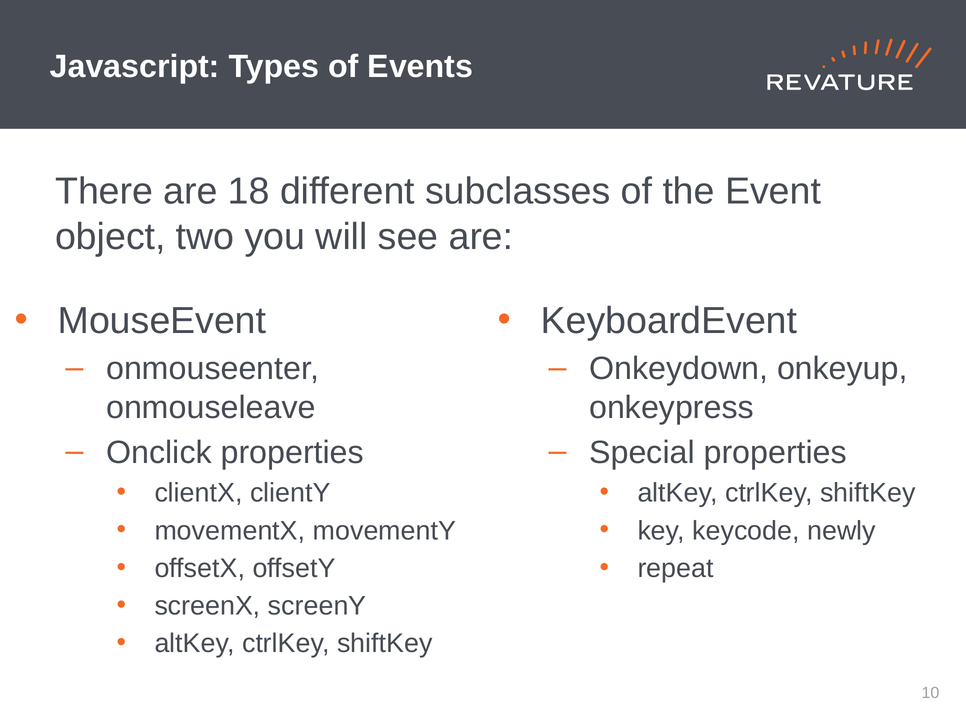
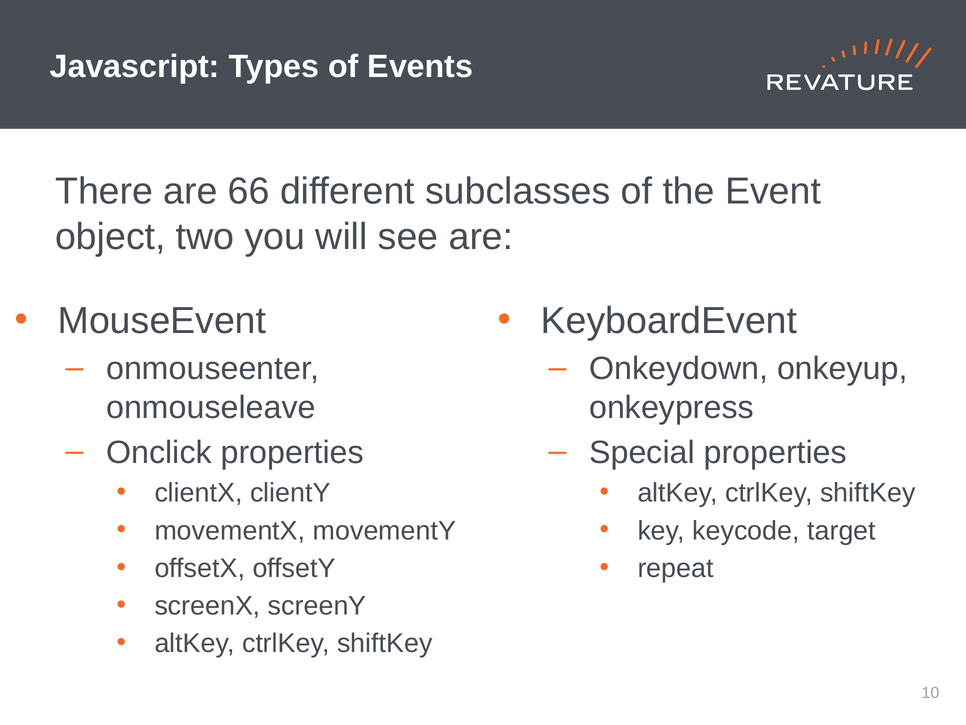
18: 18 -> 66
newly: newly -> target
